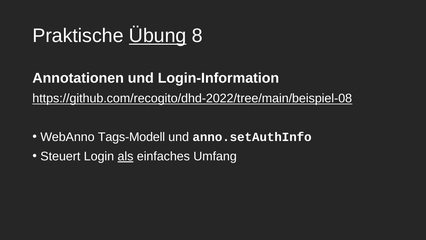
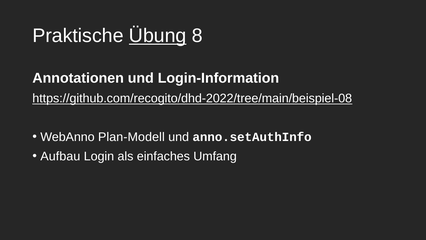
Tags-Modell: Tags-Modell -> Plan-Modell
Steuert: Steuert -> Aufbau
als underline: present -> none
